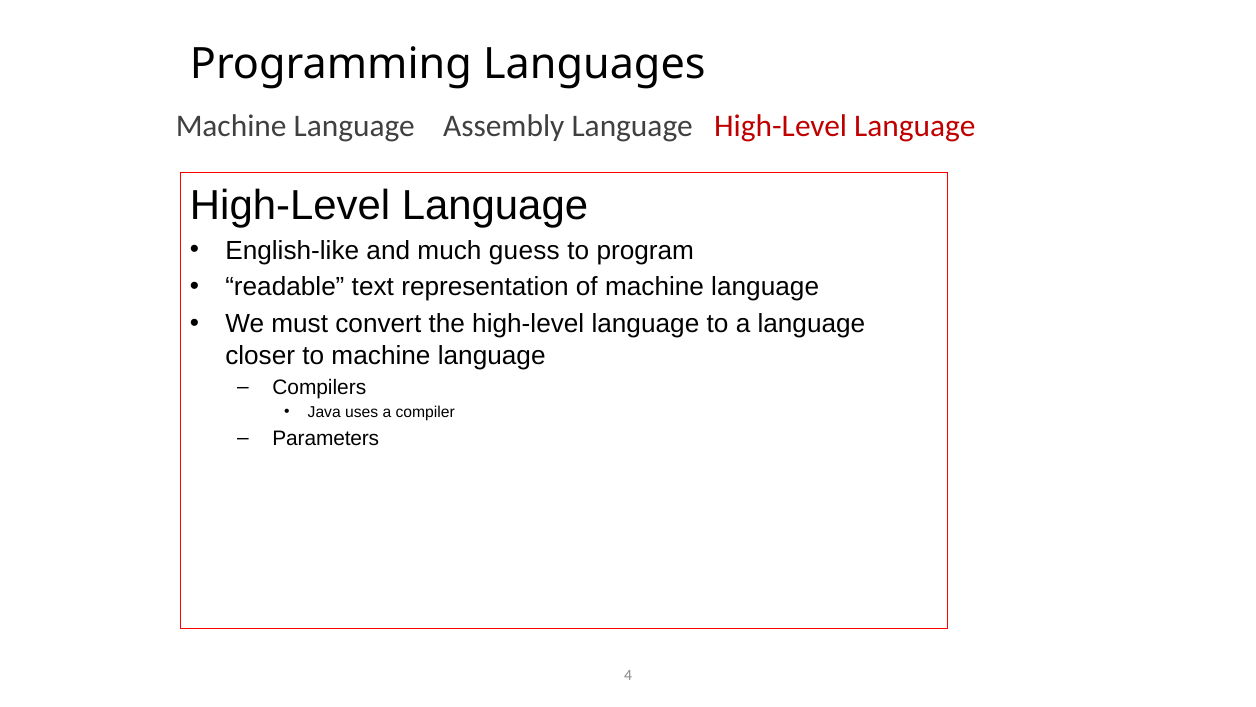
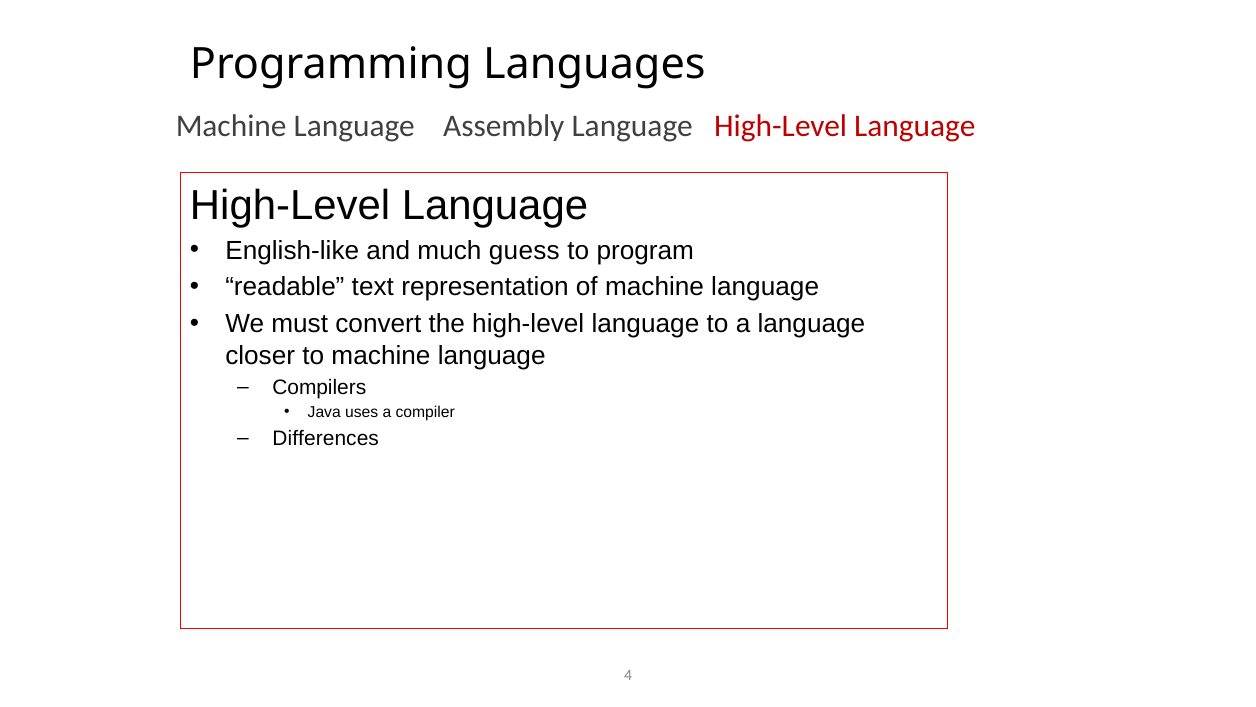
Parameters: Parameters -> Differences
